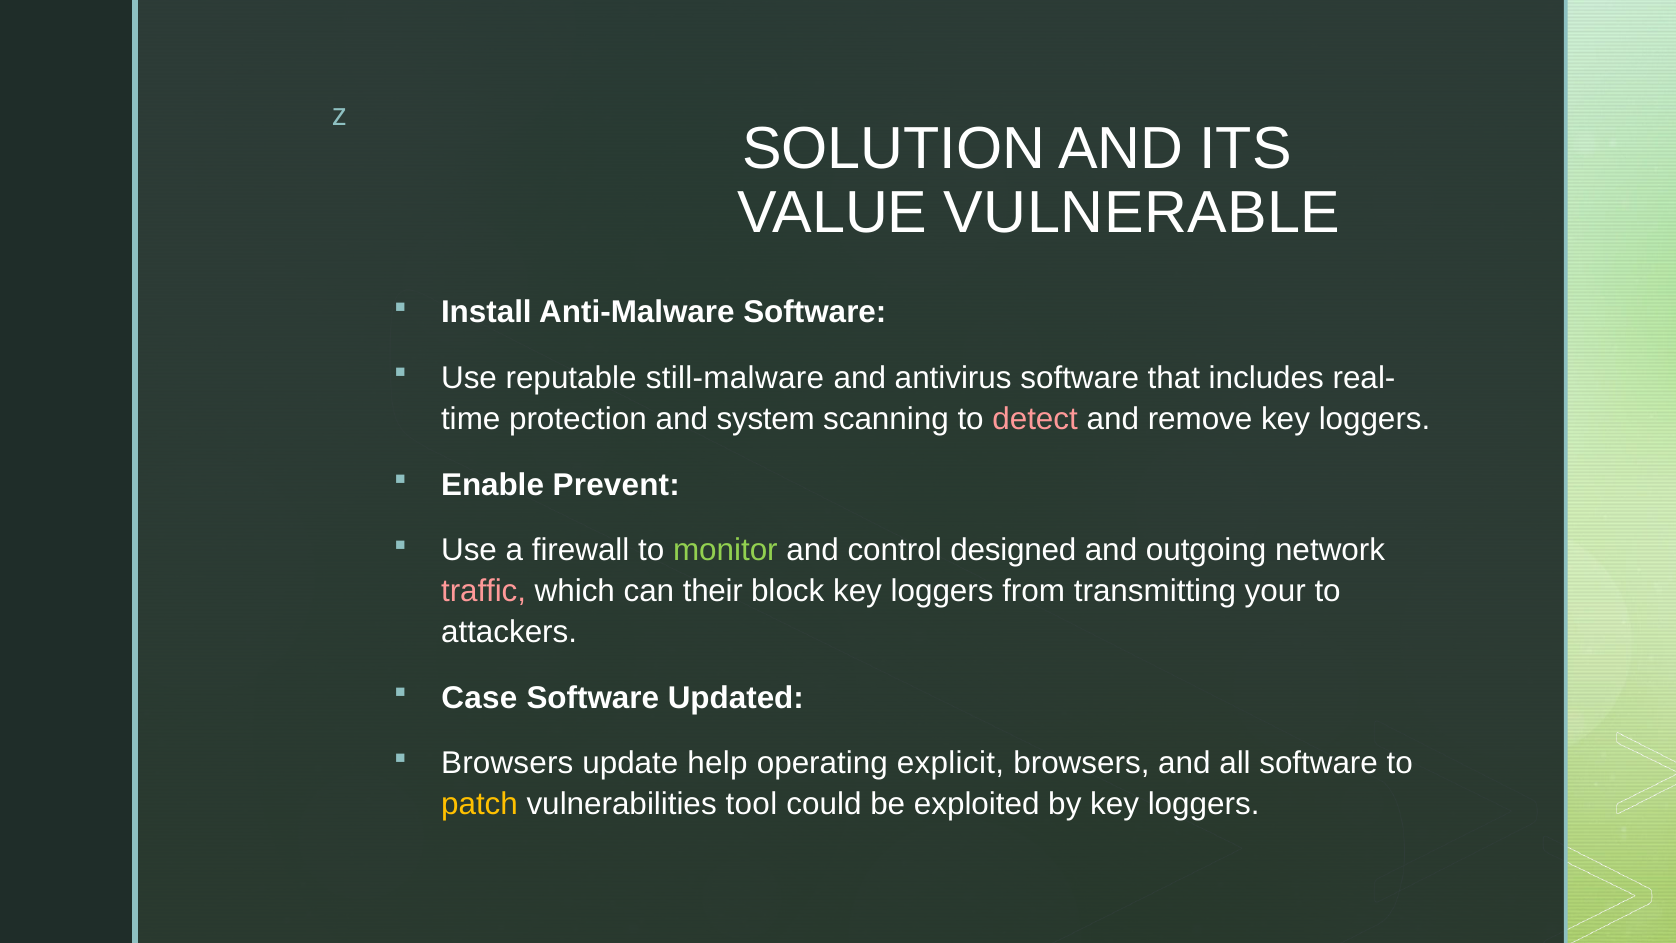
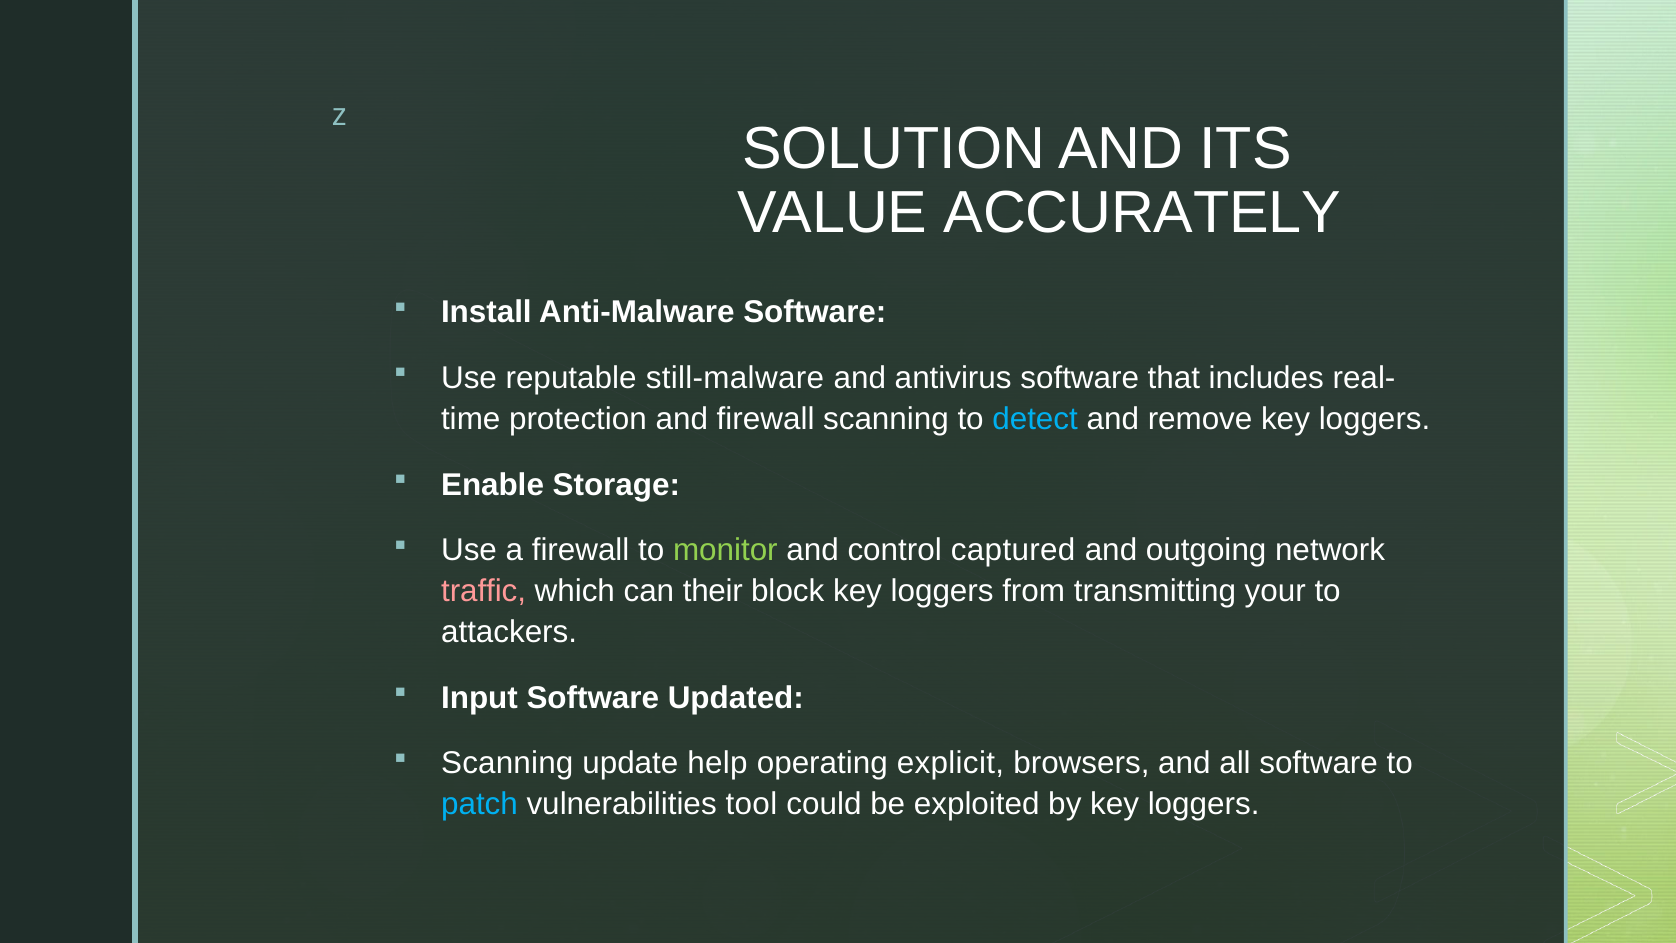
VULNERABLE: VULNERABLE -> ACCURATELY
and system: system -> firewall
detect colour: pink -> light blue
Prevent: Prevent -> Storage
designed: designed -> captured
Case: Case -> Input
Browsers at (507, 763): Browsers -> Scanning
patch colour: yellow -> light blue
